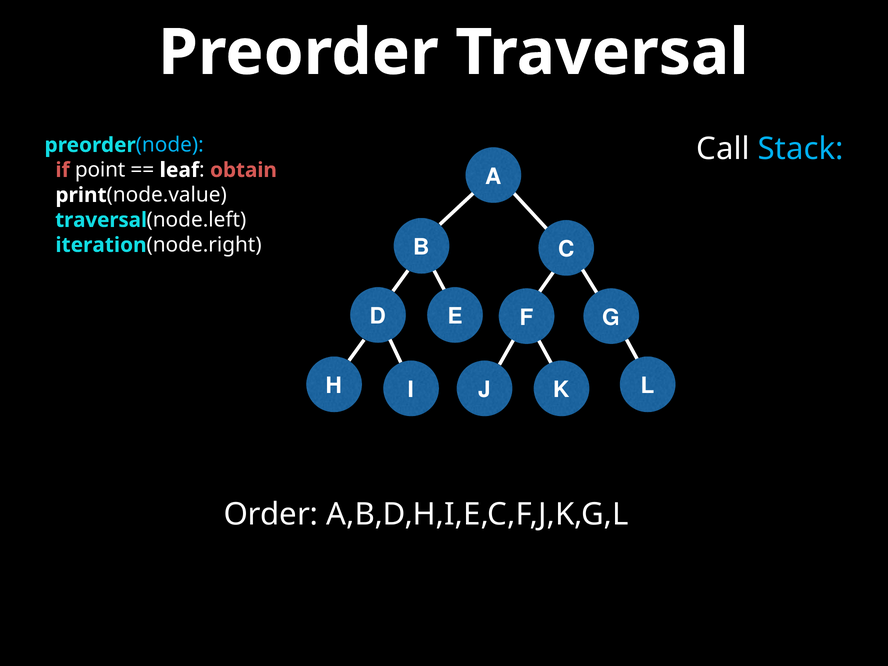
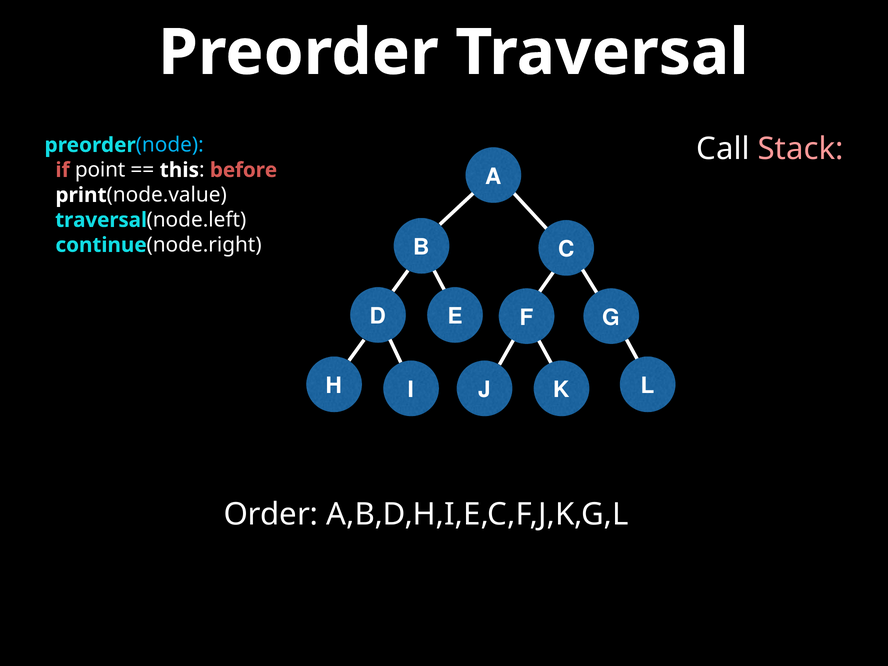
Stack colour: light blue -> pink
leaf: leaf -> this
obtain: obtain -> before
iteration: iteration -> continue
